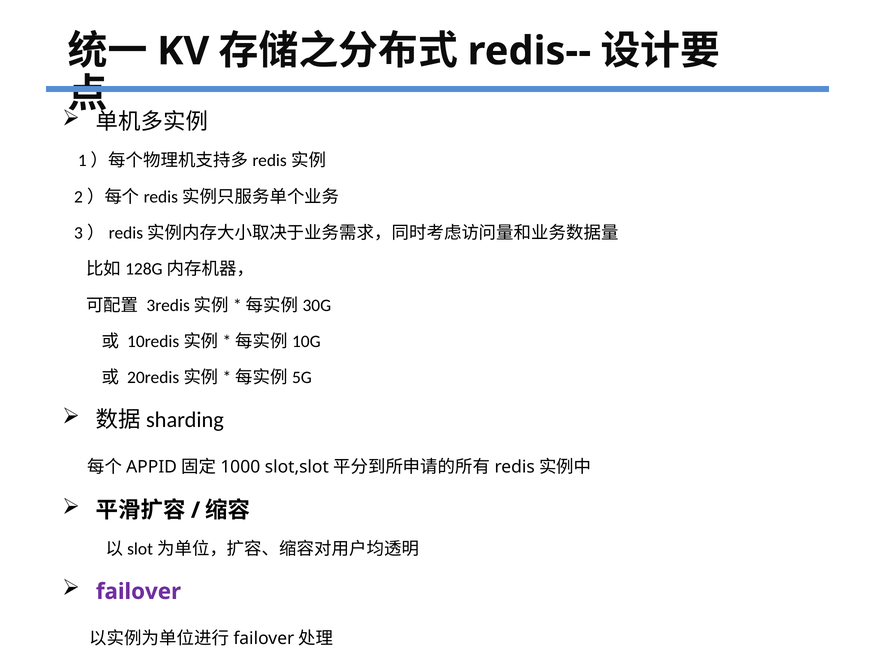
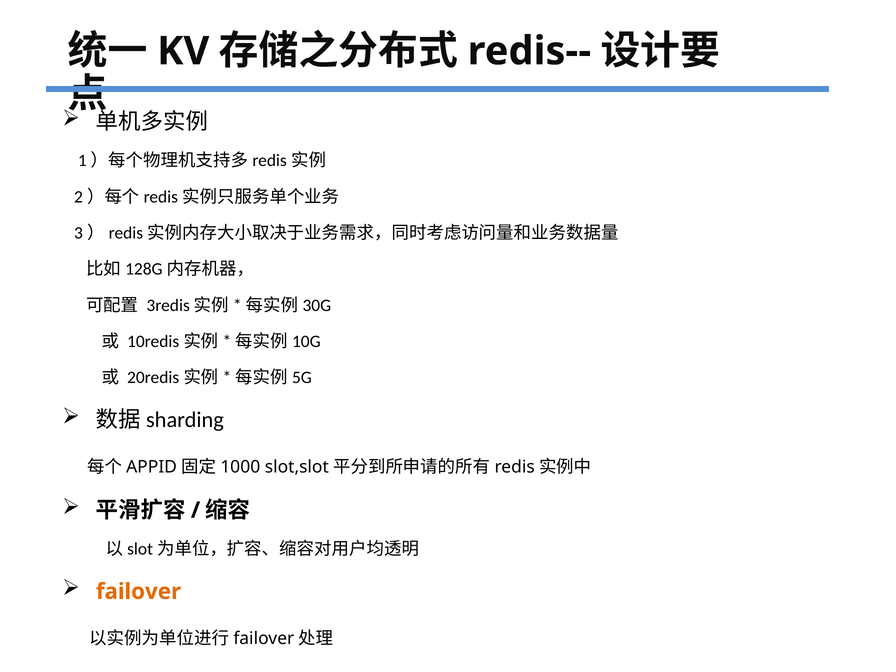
failover colour: purple -> orange
